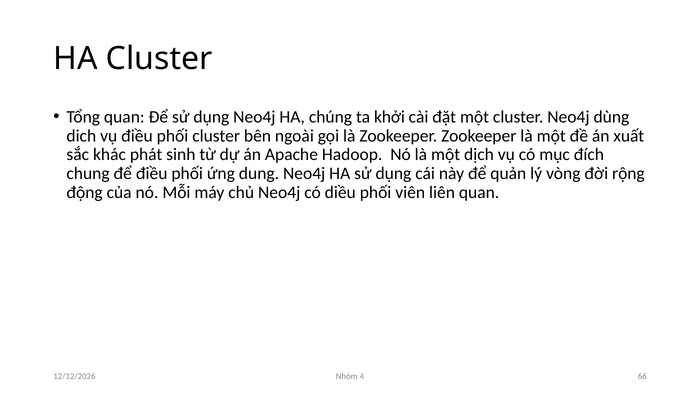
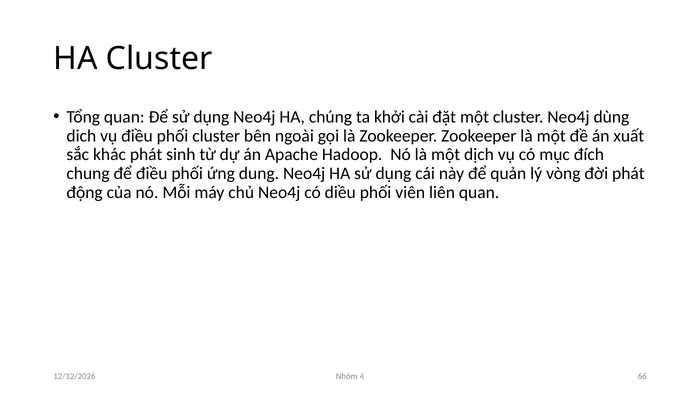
đời rộng: rộng -> phát
